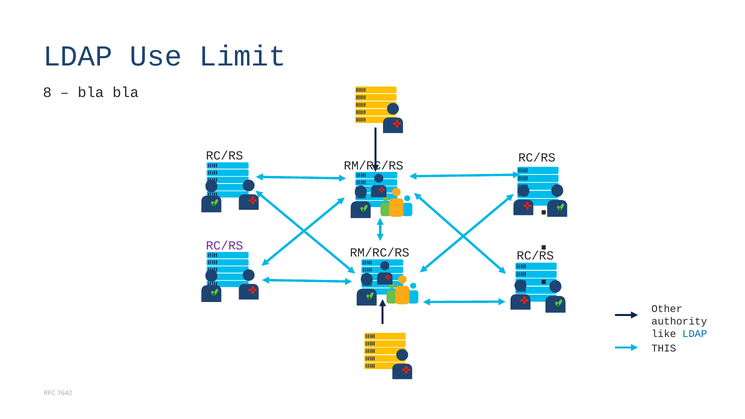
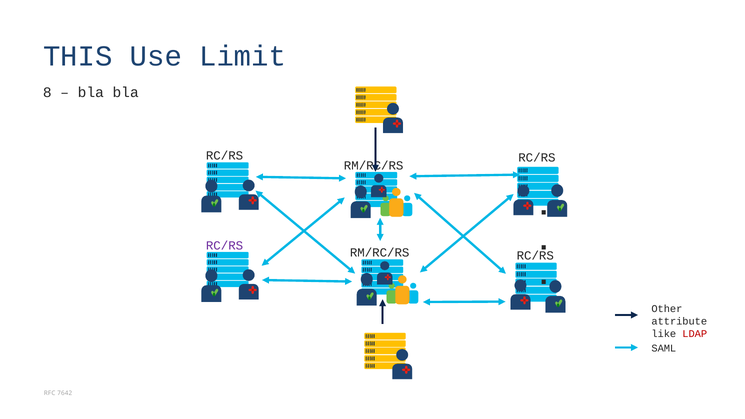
LDAP at (78, 56): LDAP -> THIS
authority: authority -> attribute
LDAP at (695, 334) colour: blue -> red
THIS: THIS -> SAML
